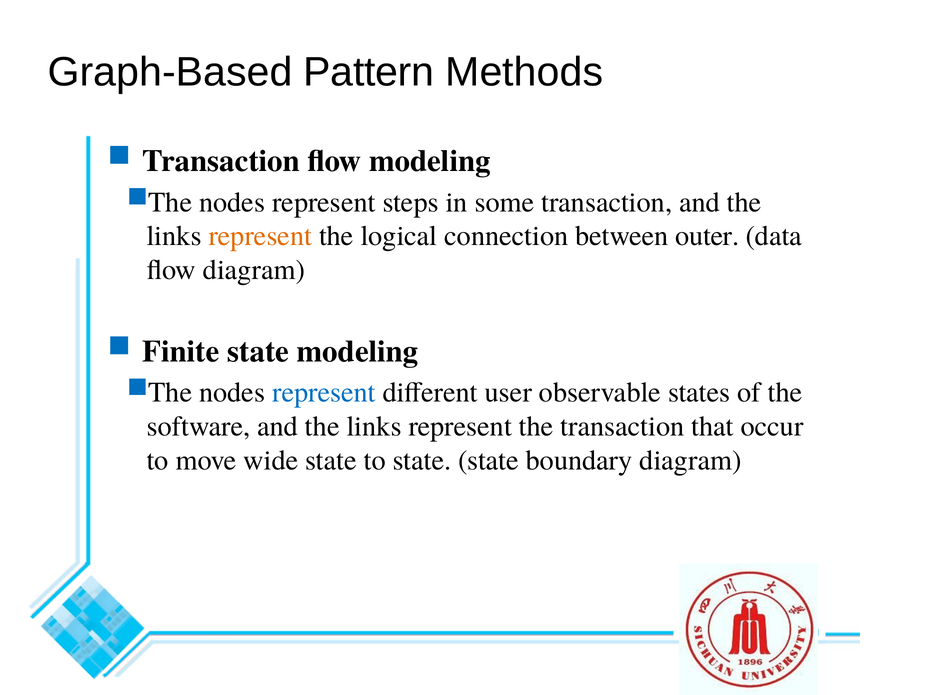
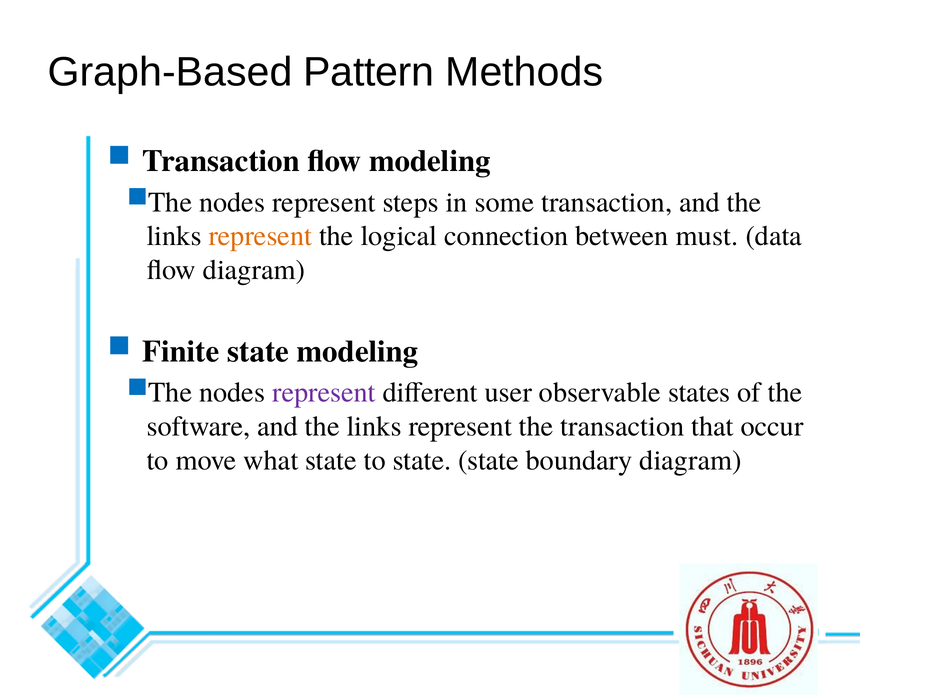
outer: outer -> must
represent at (324, 392) colour: blue -> purple
wide: wide -> what
